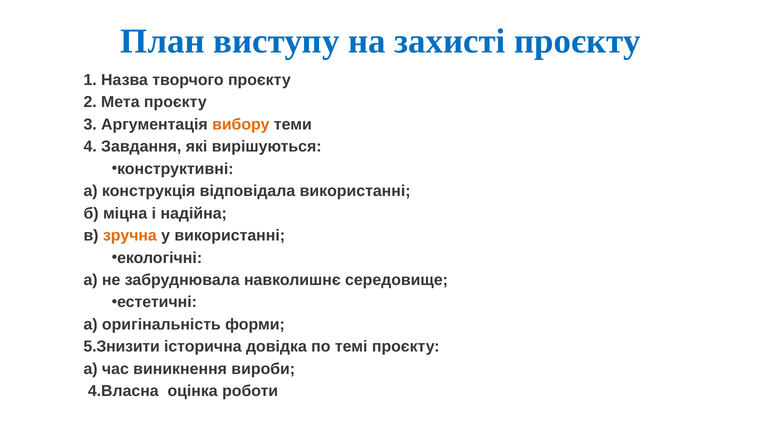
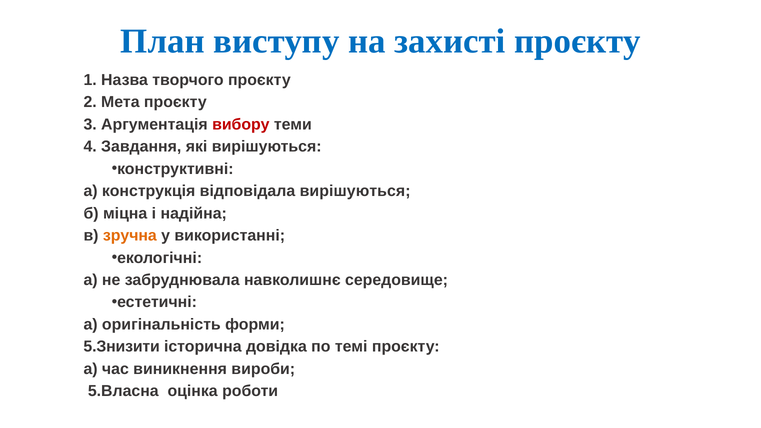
вибору colour: orange -> red
відповідала використанні: використанні -> вирішуються
4.Власна: 4.Власна -> 5.Власна
